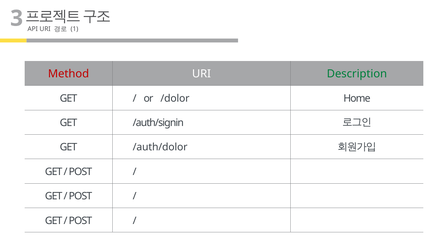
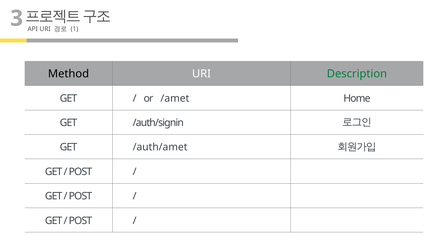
Method colour: red -> black
/dolor: /dolor -> /amet
/auth/dolor: /auth/dolor -> /auth/amet
